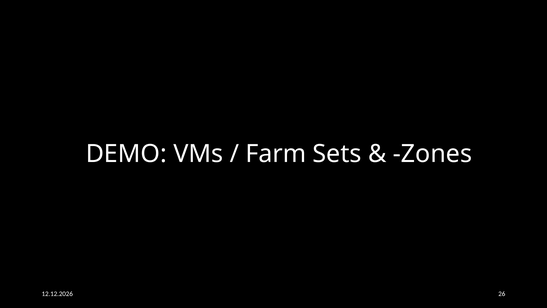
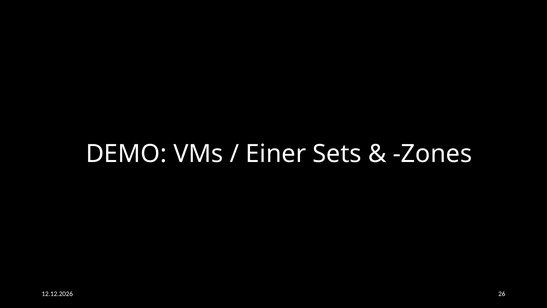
Farm: Farm -> Einer
